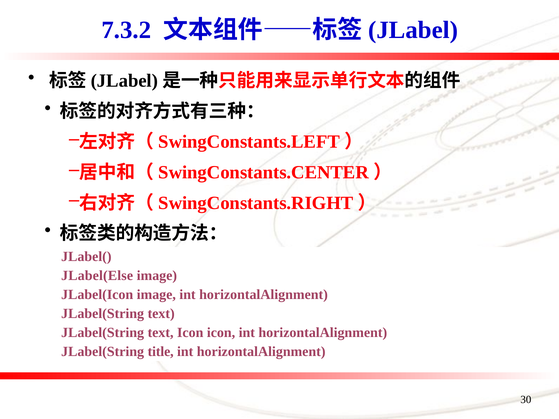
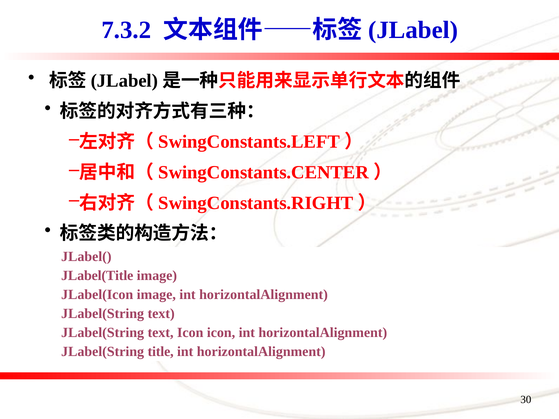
JLabel(Else: JLabel(Else -> JLabel(Title
